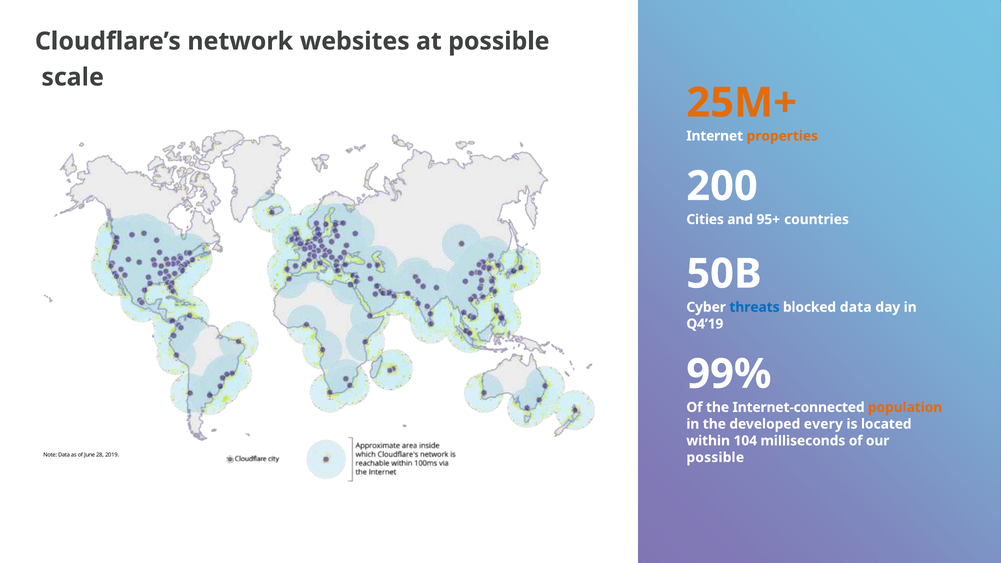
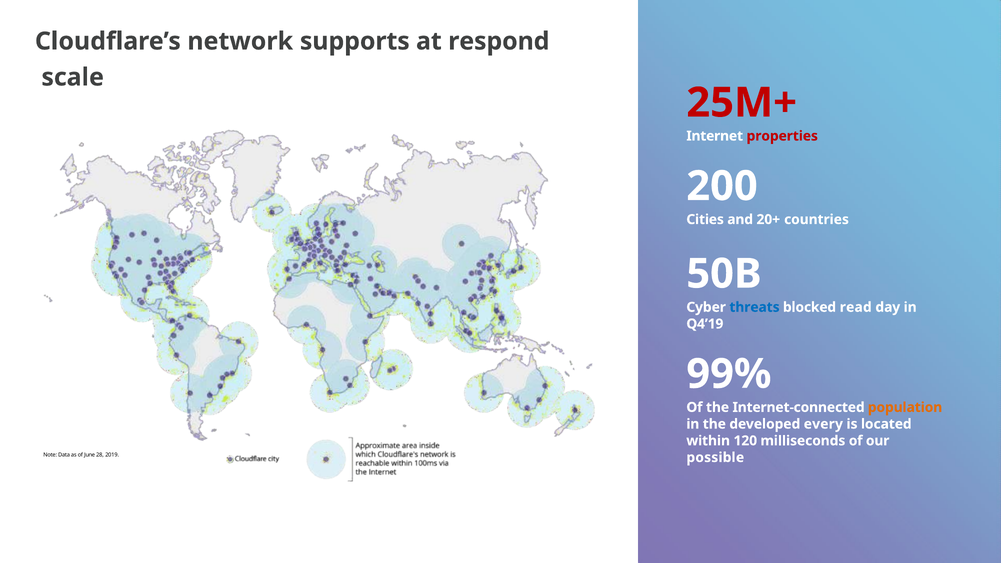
websites: websites -> supports
at possible: possible -> respond
25M+ colour: orange -> red
properties colour: orange -> red
95+: 95+ -> 20+
blocked data: data -> read
104: 104 -> 120
